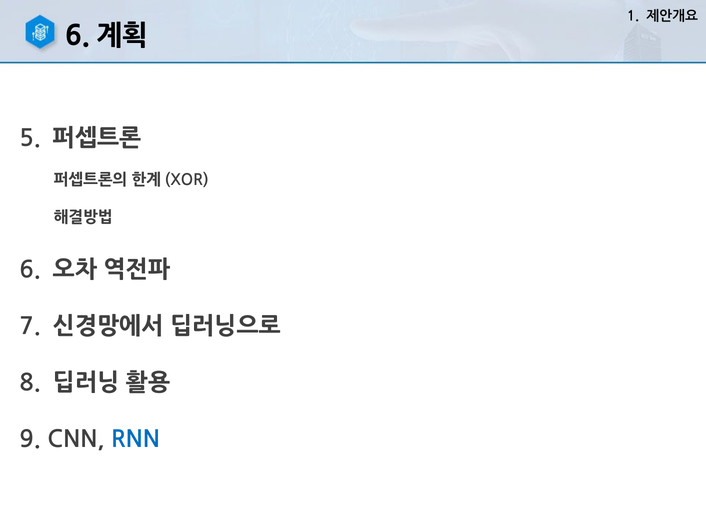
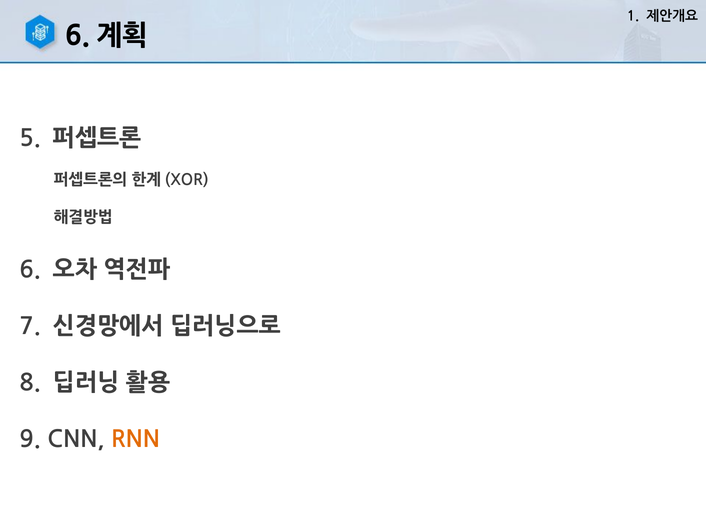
RNN colour: blue -> orange
